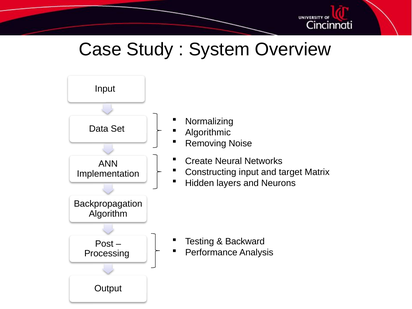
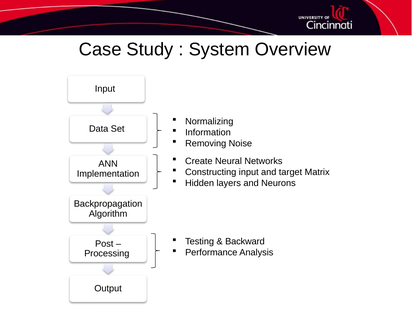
Algorithmic: Algorithmic -> Information
